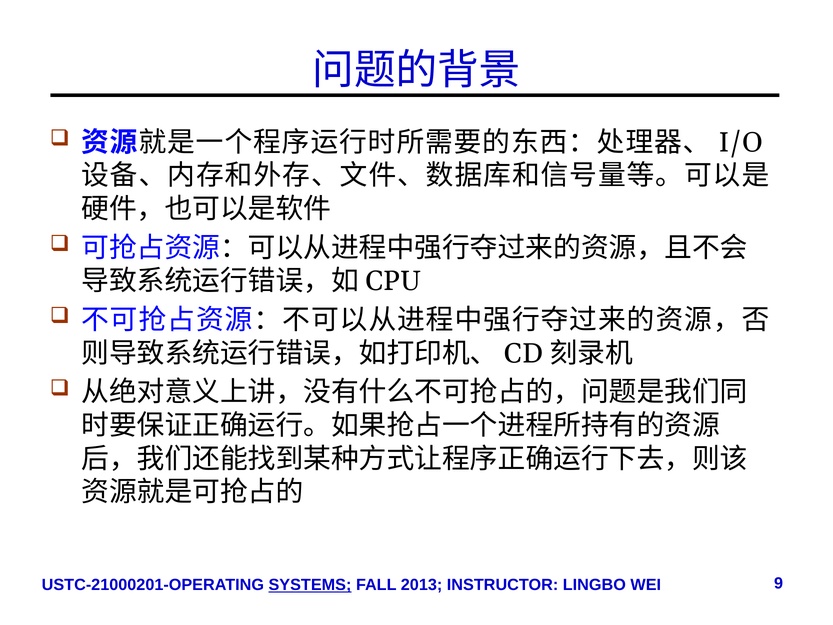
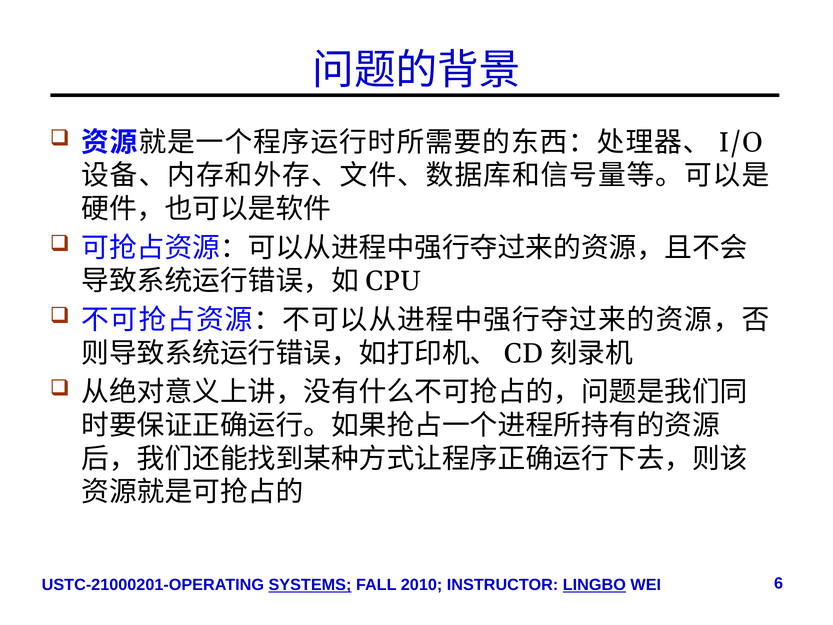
2013: 2013 -> 2010
LINGBO underline: none -> present
9: 9 -> 6
